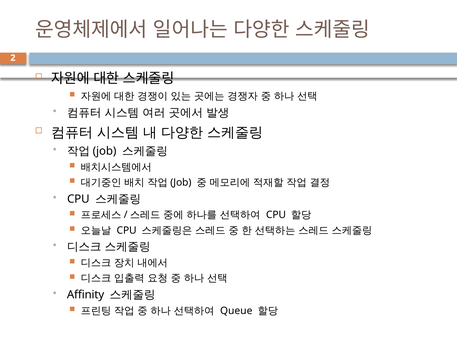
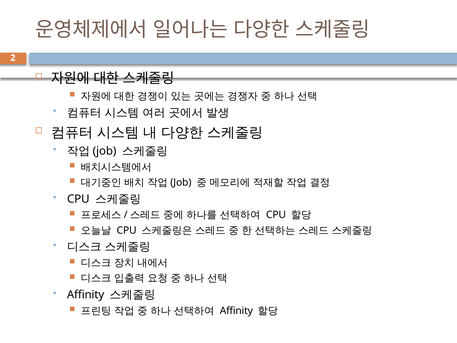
Queue at (236, 311): Queue -> Affinity
